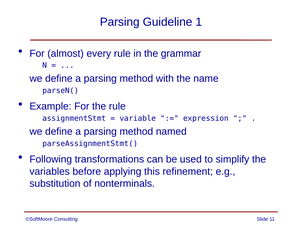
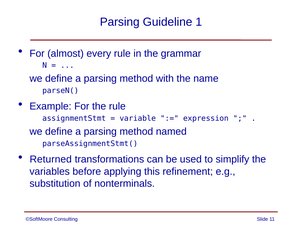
Following: Following -> Returned
